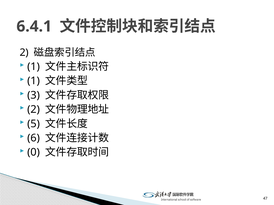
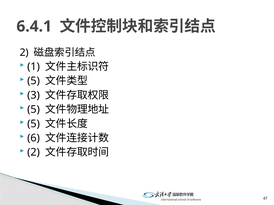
1 at (34, 81): 1 -> 5
2 at (34, 110): 2 -> 5
0 at (34, 153): 0 -> 2
